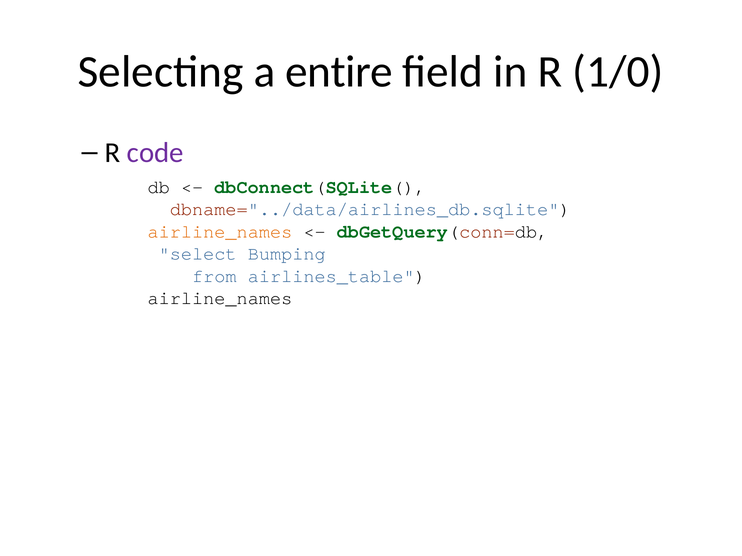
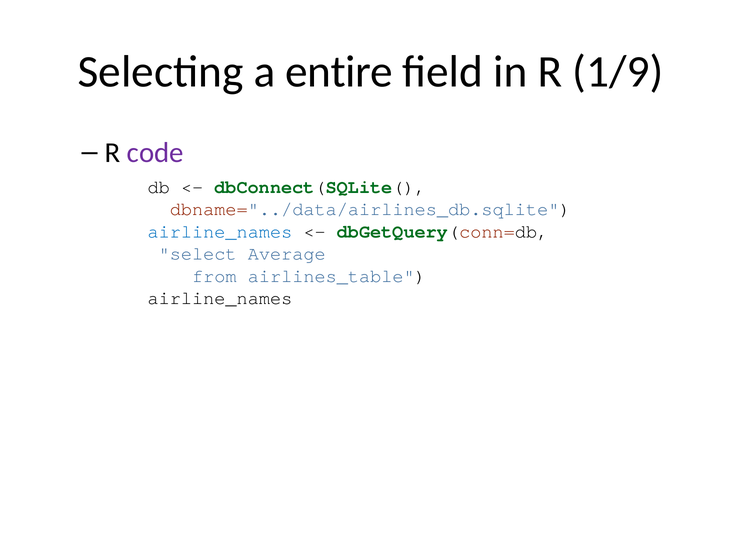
1/0: 1/0 -> 1/9
airline_names at (220, 232) colour: orange -> blue
Bumping: Bumping -> Average
